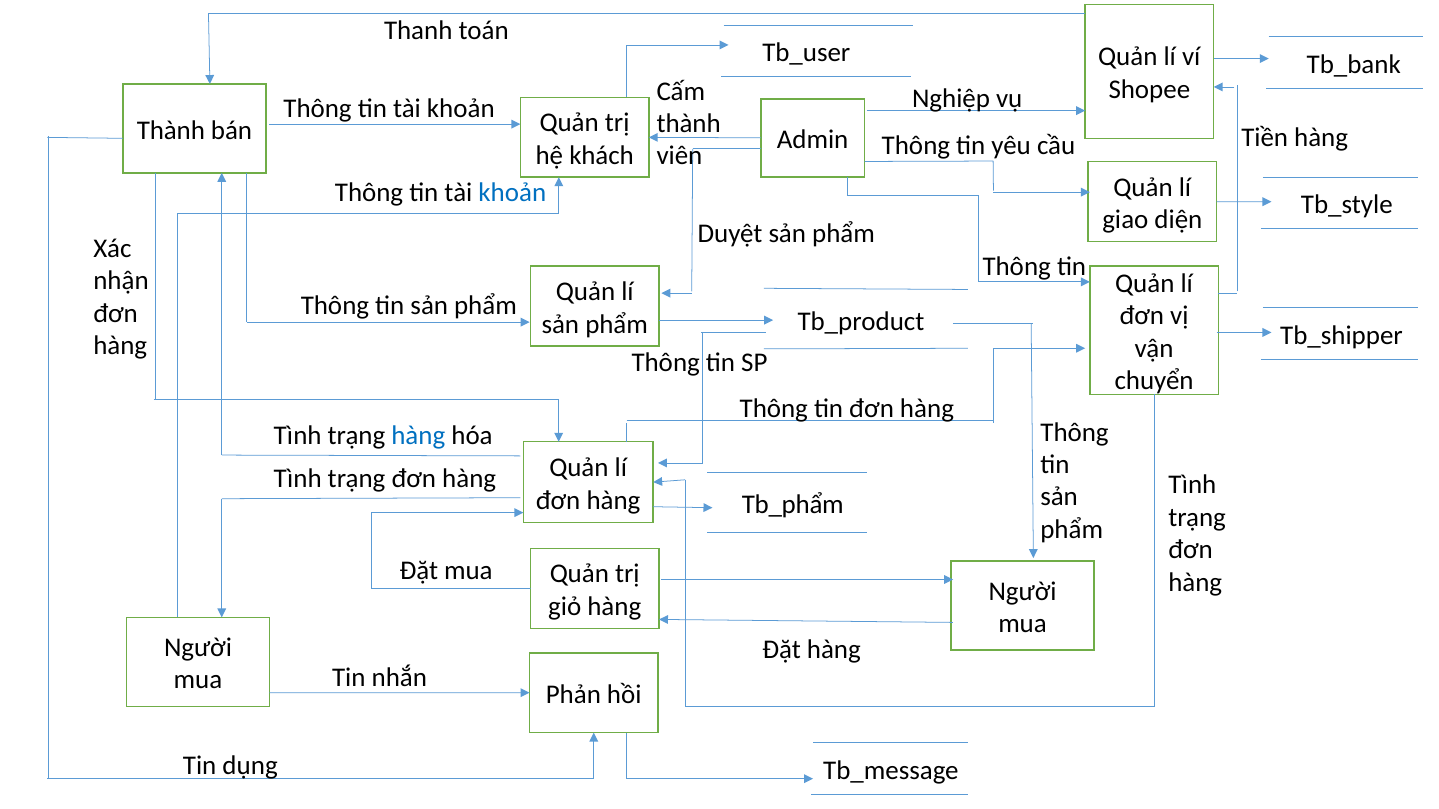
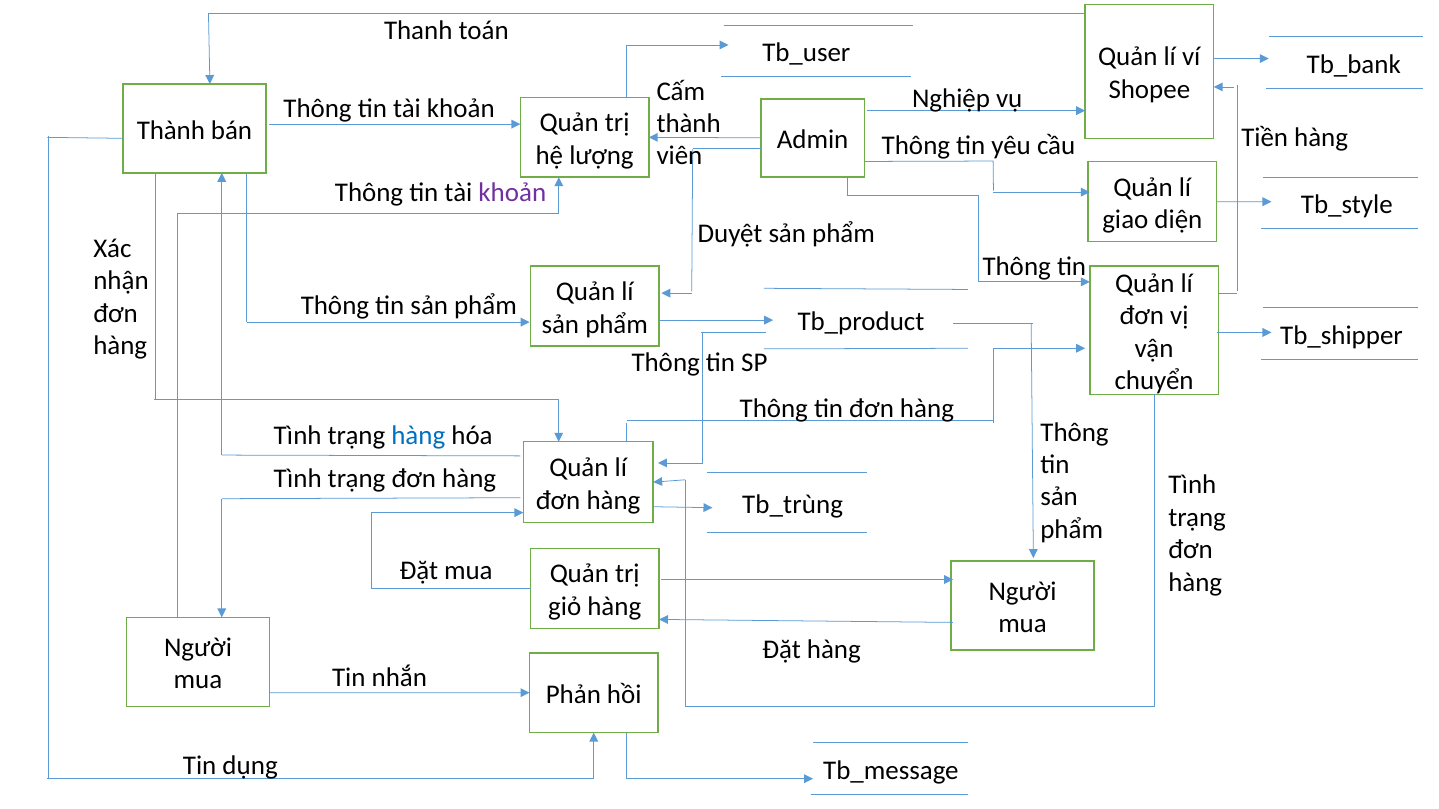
khách: khách -> lượng
khoản at (512, 193) colour: blue -> purple
Tb_phẩm: Tb_phẩm -> Tb_trùng
